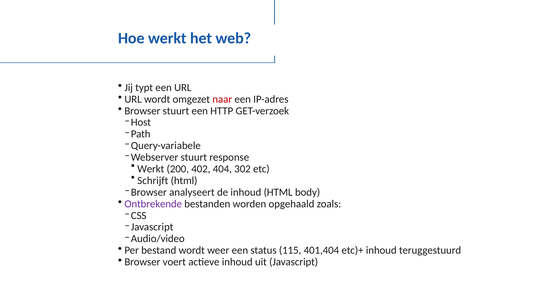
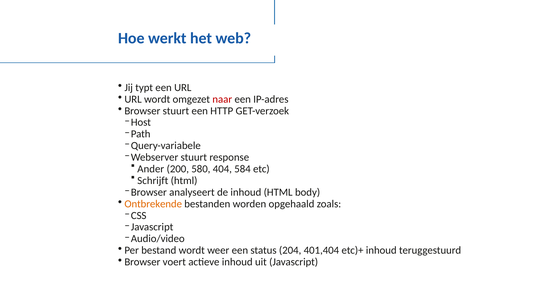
Werkt at (151, 169): Werkt -> Ander
402: 402 -> 580
302: 302 -> 584
Ontbrekende colour: purple -> orange
115: 115 -> 204
